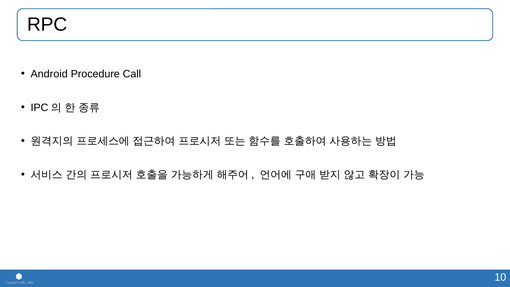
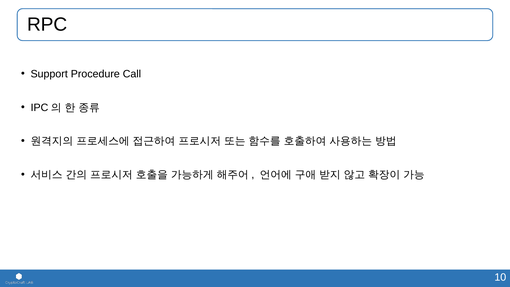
Android: Android -> Support
